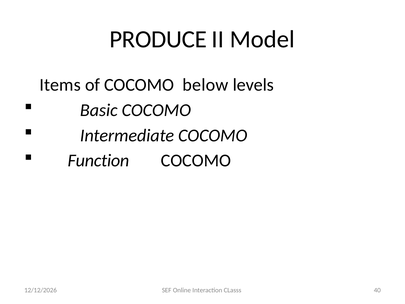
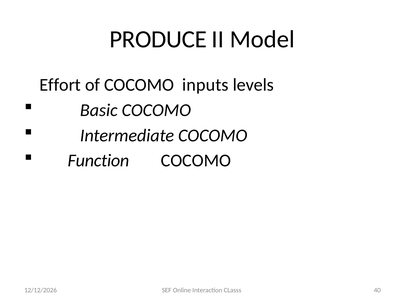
Items: Items -> Effort
below: below -> inputs
